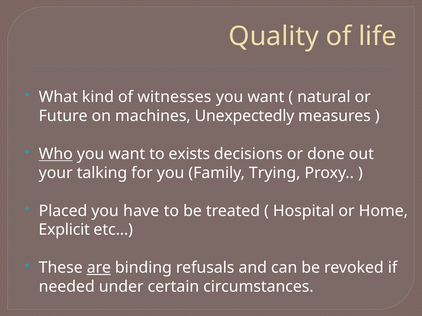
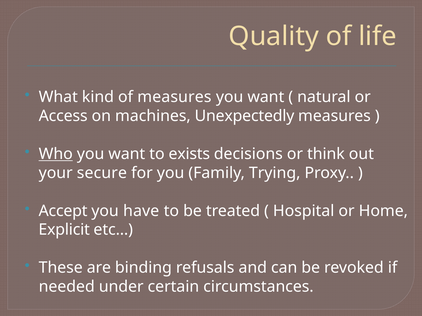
of witnesses: witnesses -> measures
Future: Future -> Access
done: done -> think
talking: talking -> secure
Placed: Placed -> Accept
are underline: present -> none
